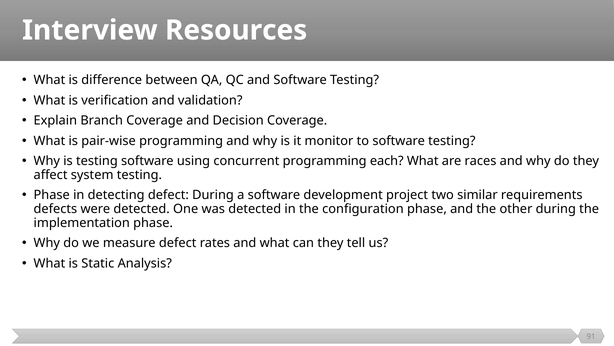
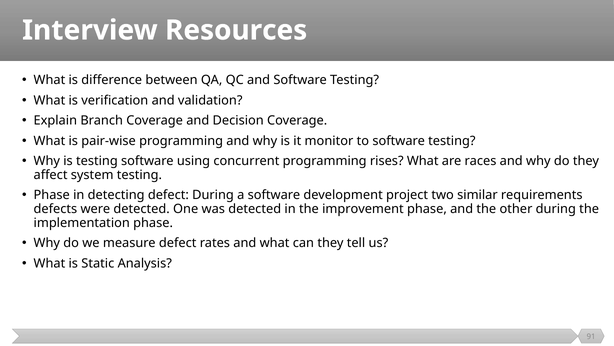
each: each -> rises
configuration: configuration -> improvement
